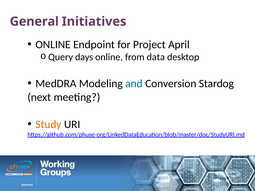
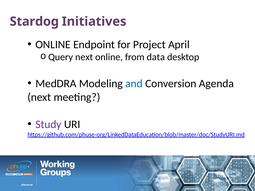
General: General -> Stardog
Query days: days -> next
Stardog: Stardog -> Agenda
Study colour: orange -> purple
